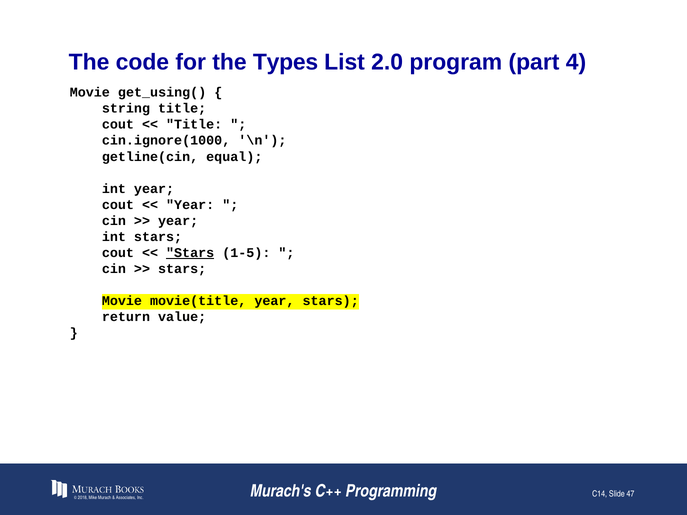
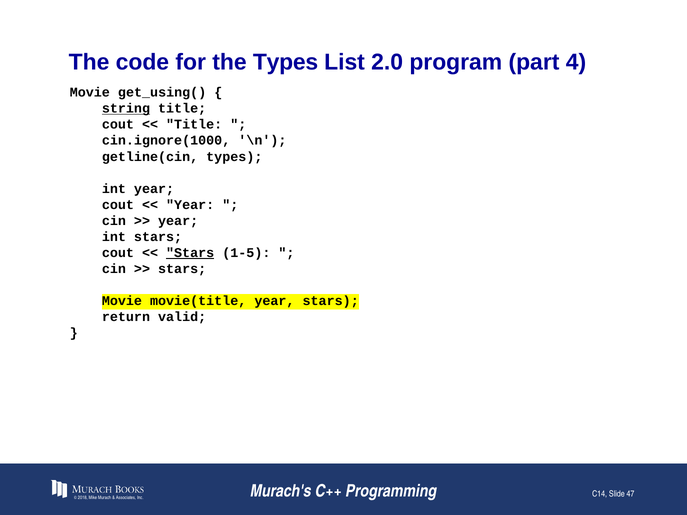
string underline: none -> present
getline(cin equal: equal -> types
value: value -> valid
